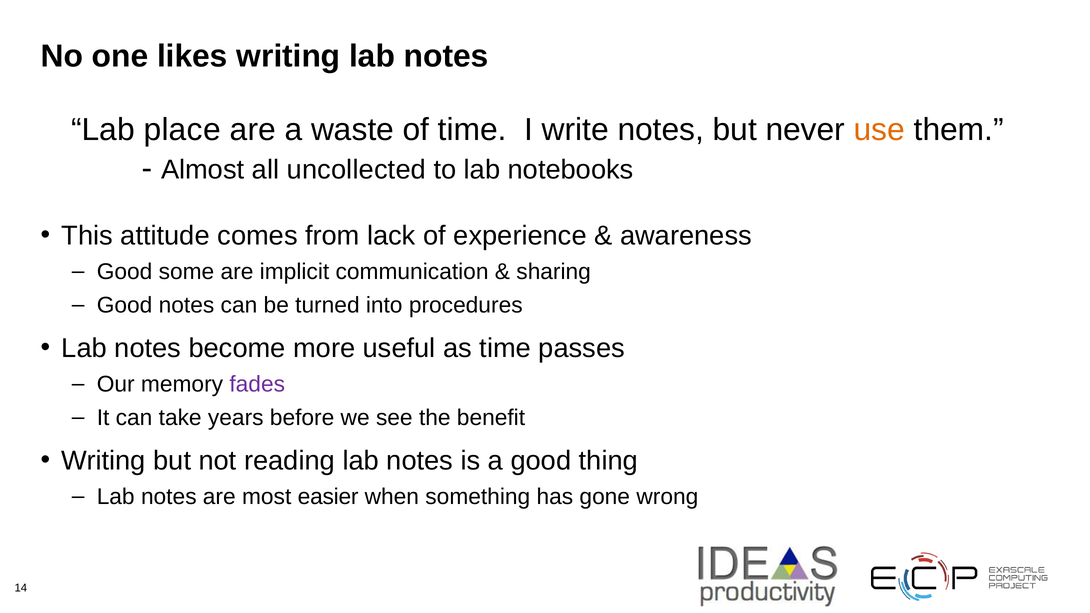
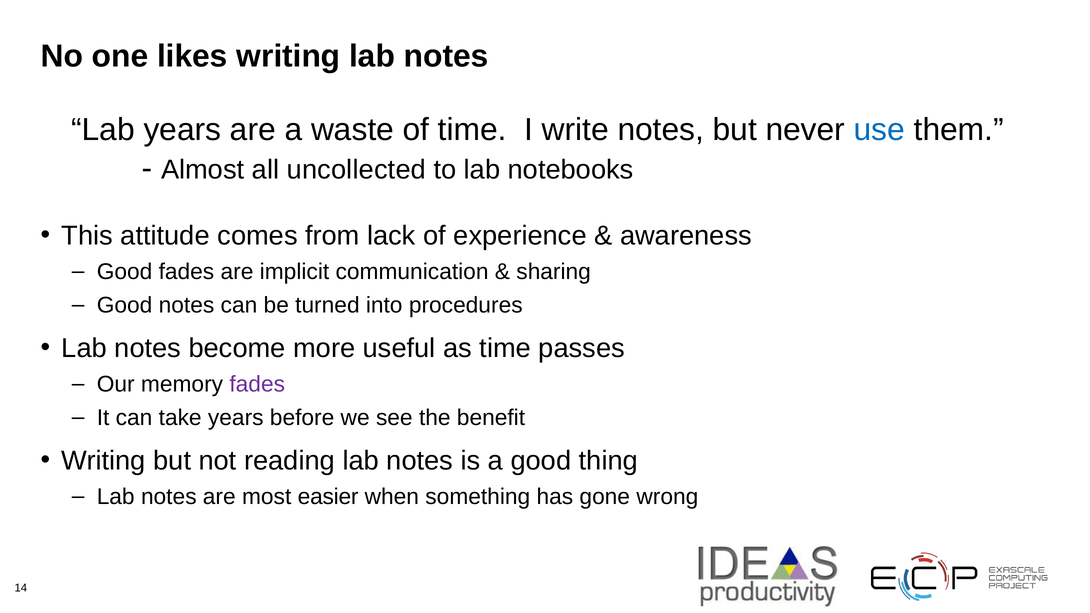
Lab place: place -> years
use colour: orange -> blue
Good some: some -> fades
